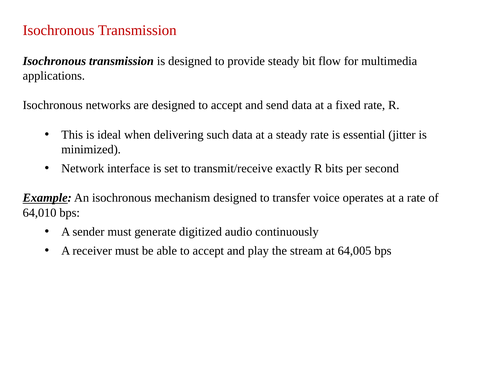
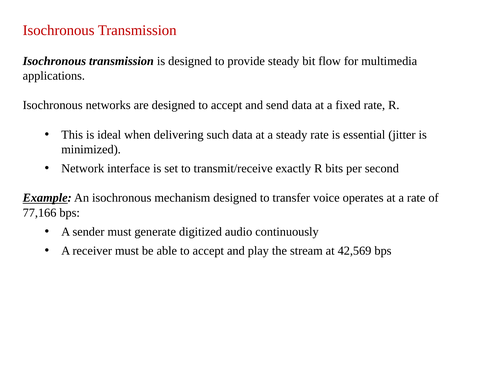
64,010: 64,010 -> 77,166
64,005: 64,005 -> 42,569
